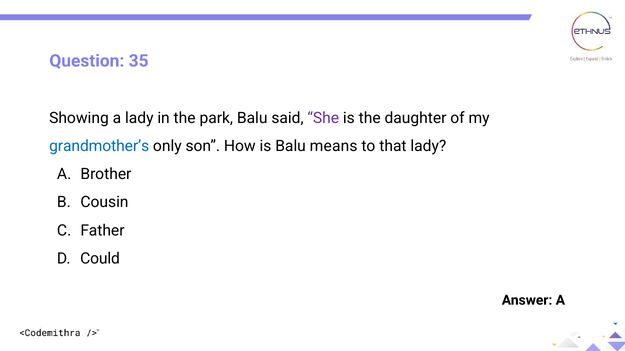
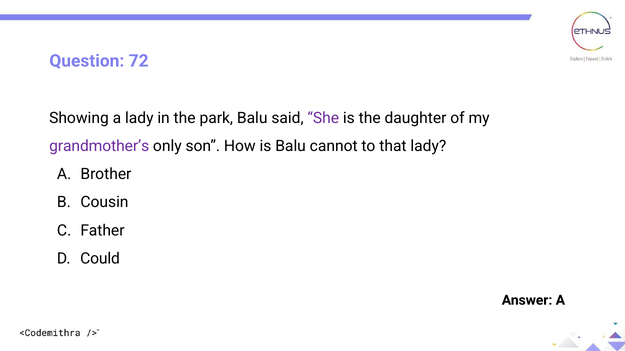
35: 35 -> 72
grandmother’s colour: blue -> purple
means: means -> cannot
